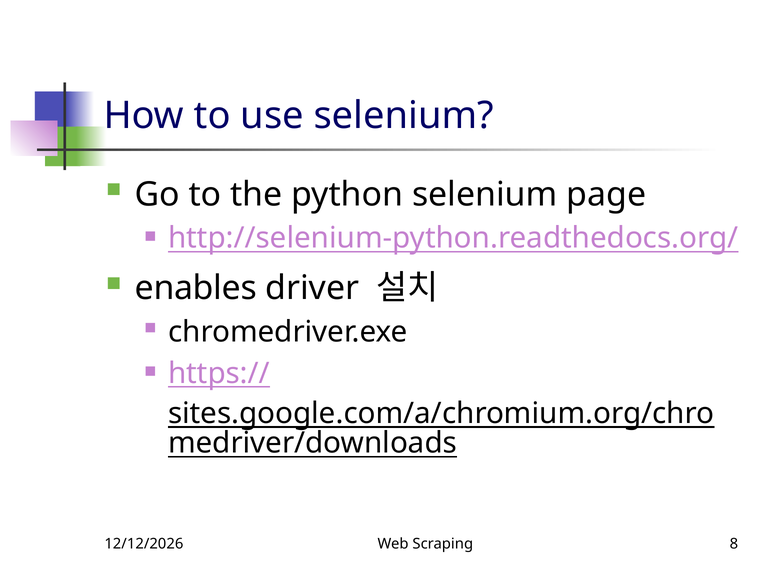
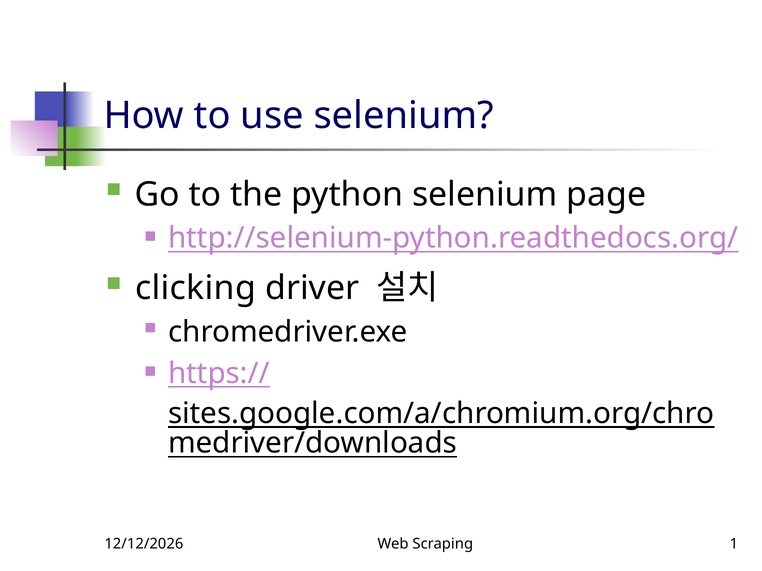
enables: enables -> clicking
8: 8 -> 1
